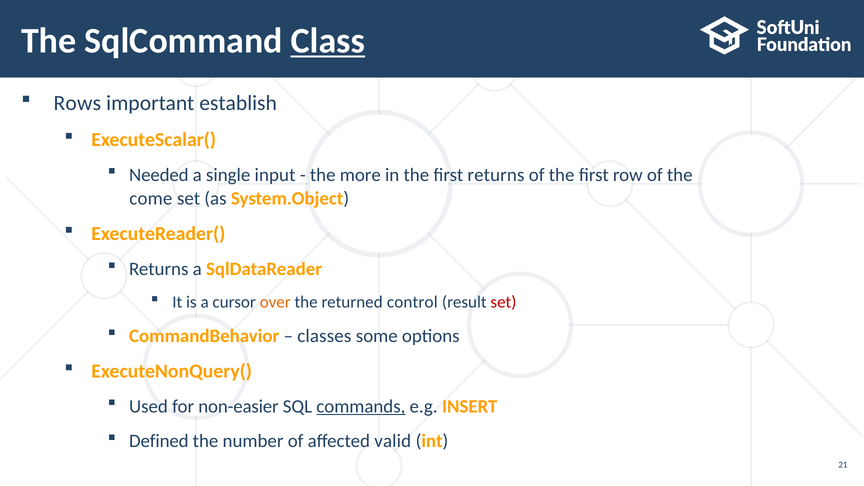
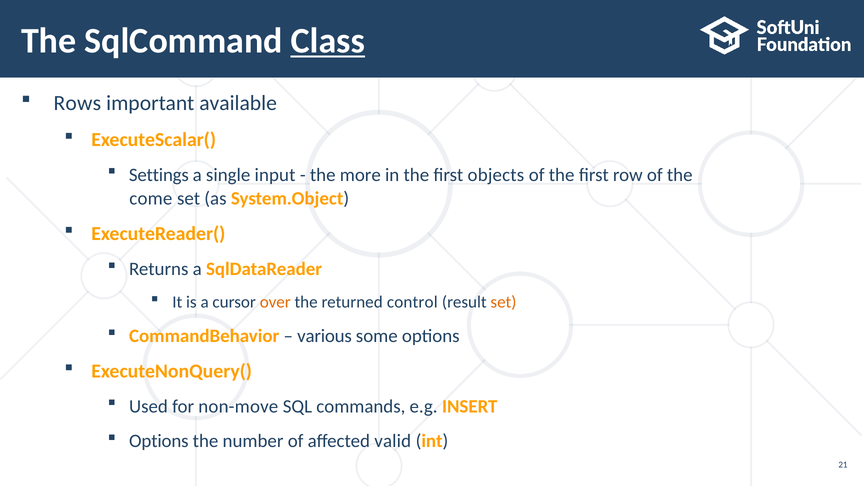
establish: establish -> available
Needed: Needed -> Settings
first returns: returns -> objects
set at (503, 302) colour: red -> orange
classes: classes -> various
non-easier: non-easier -> non-move
commands underline: present -> none
Defined at (159, 441): Defined -> Options
